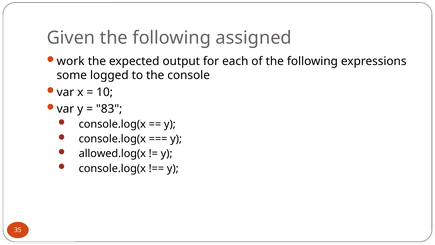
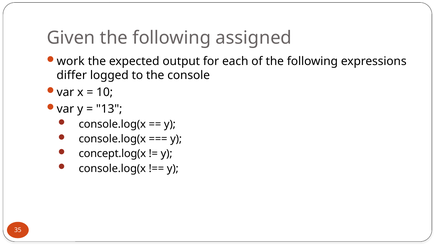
some: some -> differ
83: 83 -> 13
allowed.log(x: allowed.log(x -> concept.log(x
